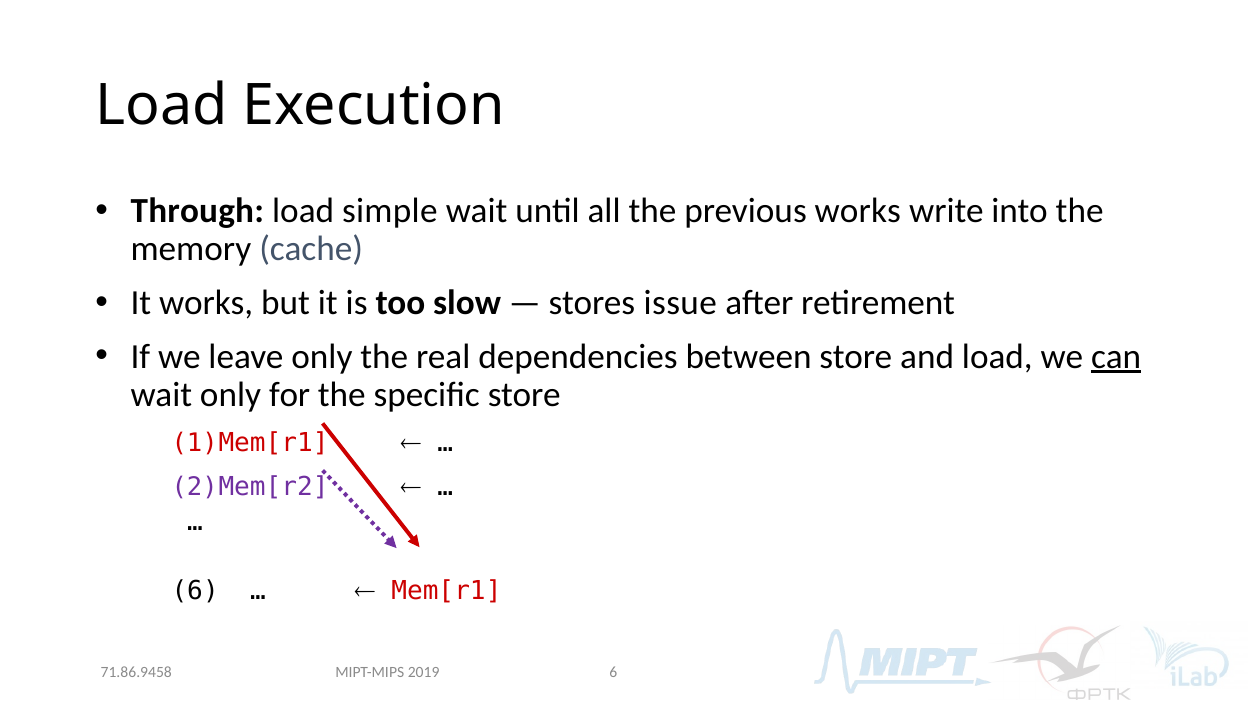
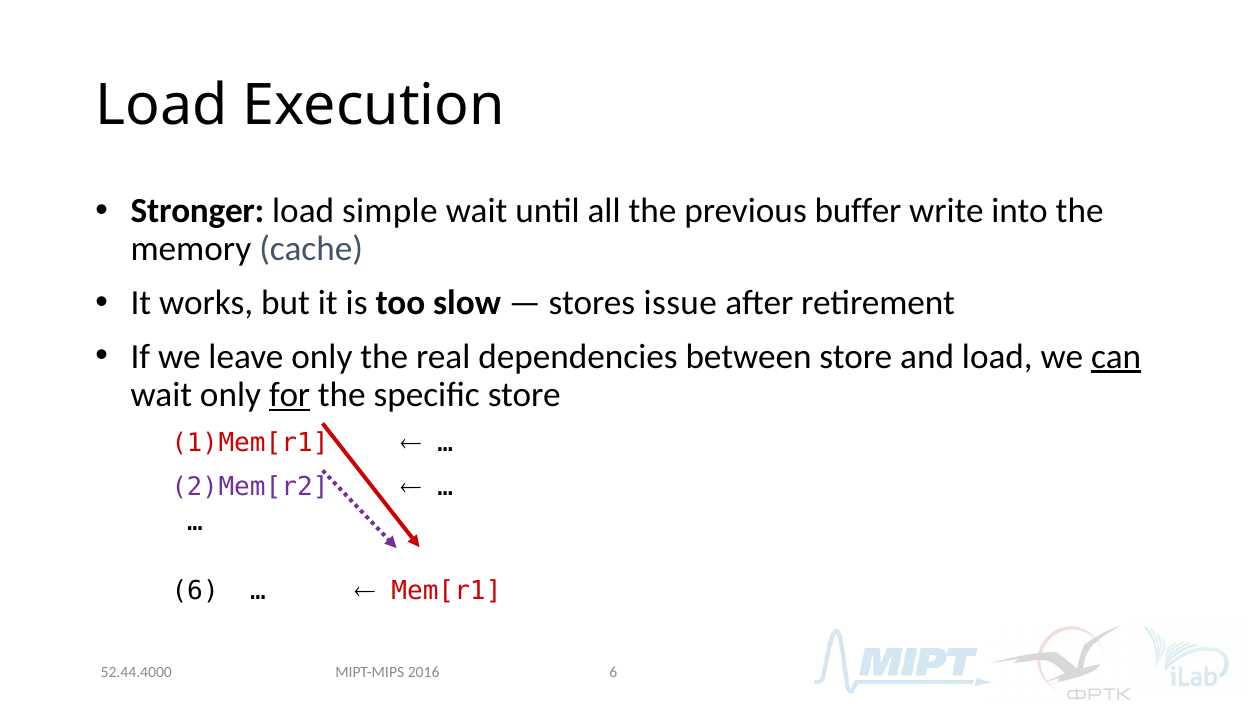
Through: Through -> Stronger
previous works: works -> buffer
for underline: none -> present
71.86.9458: 71.86.9458 -> 52.44.4000
2019: 2019 -> 2016
